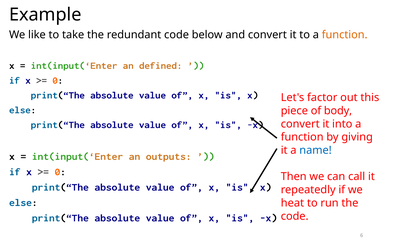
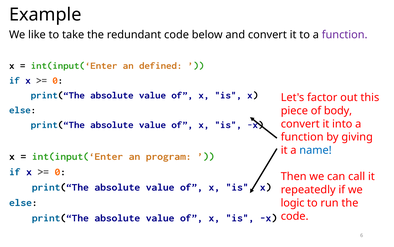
function at (345, 35) colour: orange -> purple
outputs: outputs -> program
heat: heat -> logic
